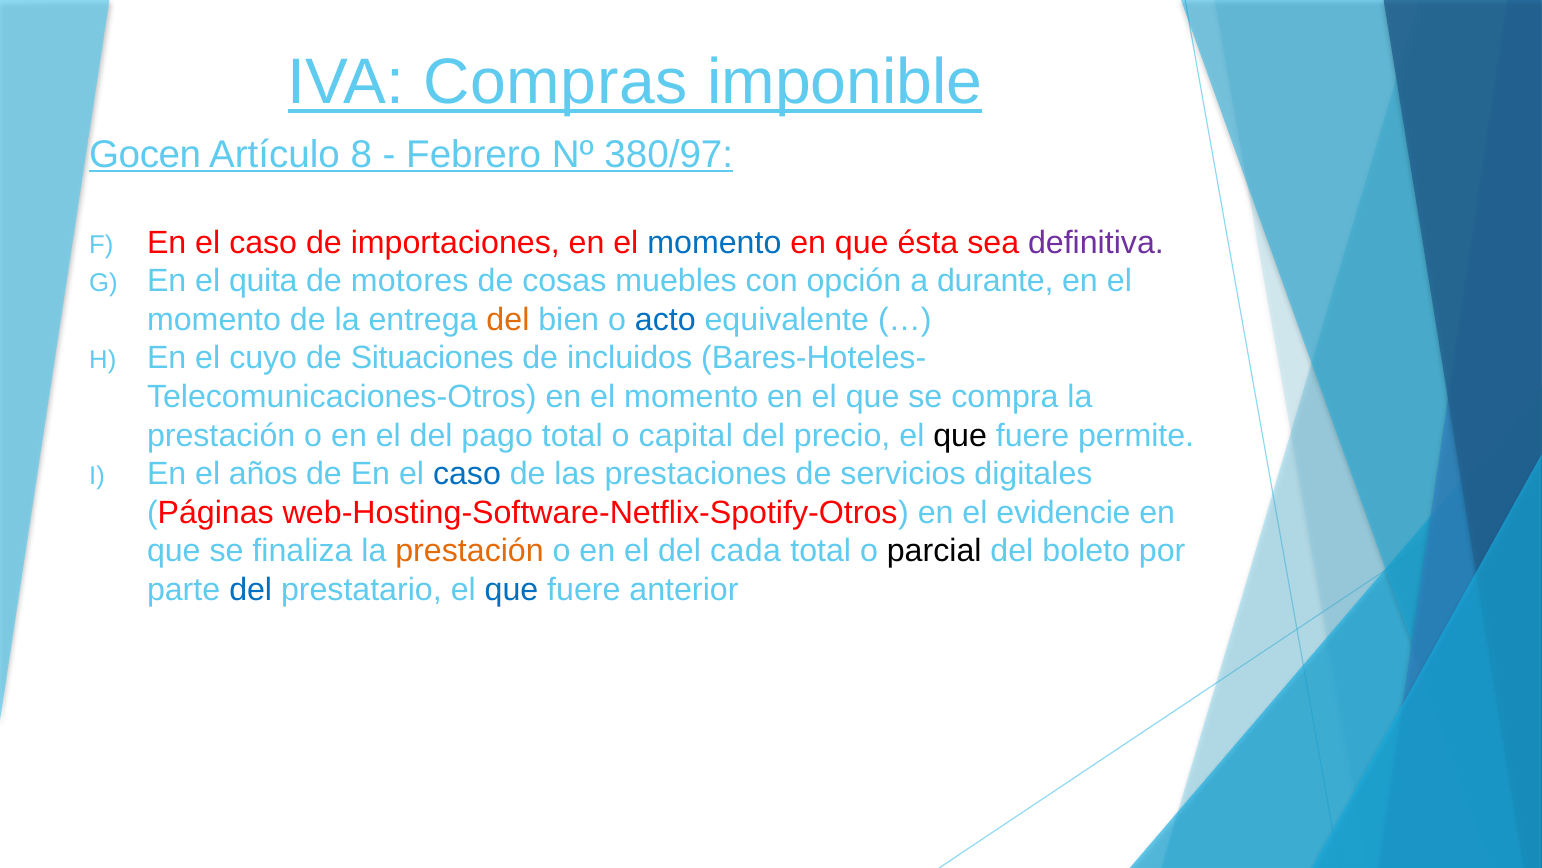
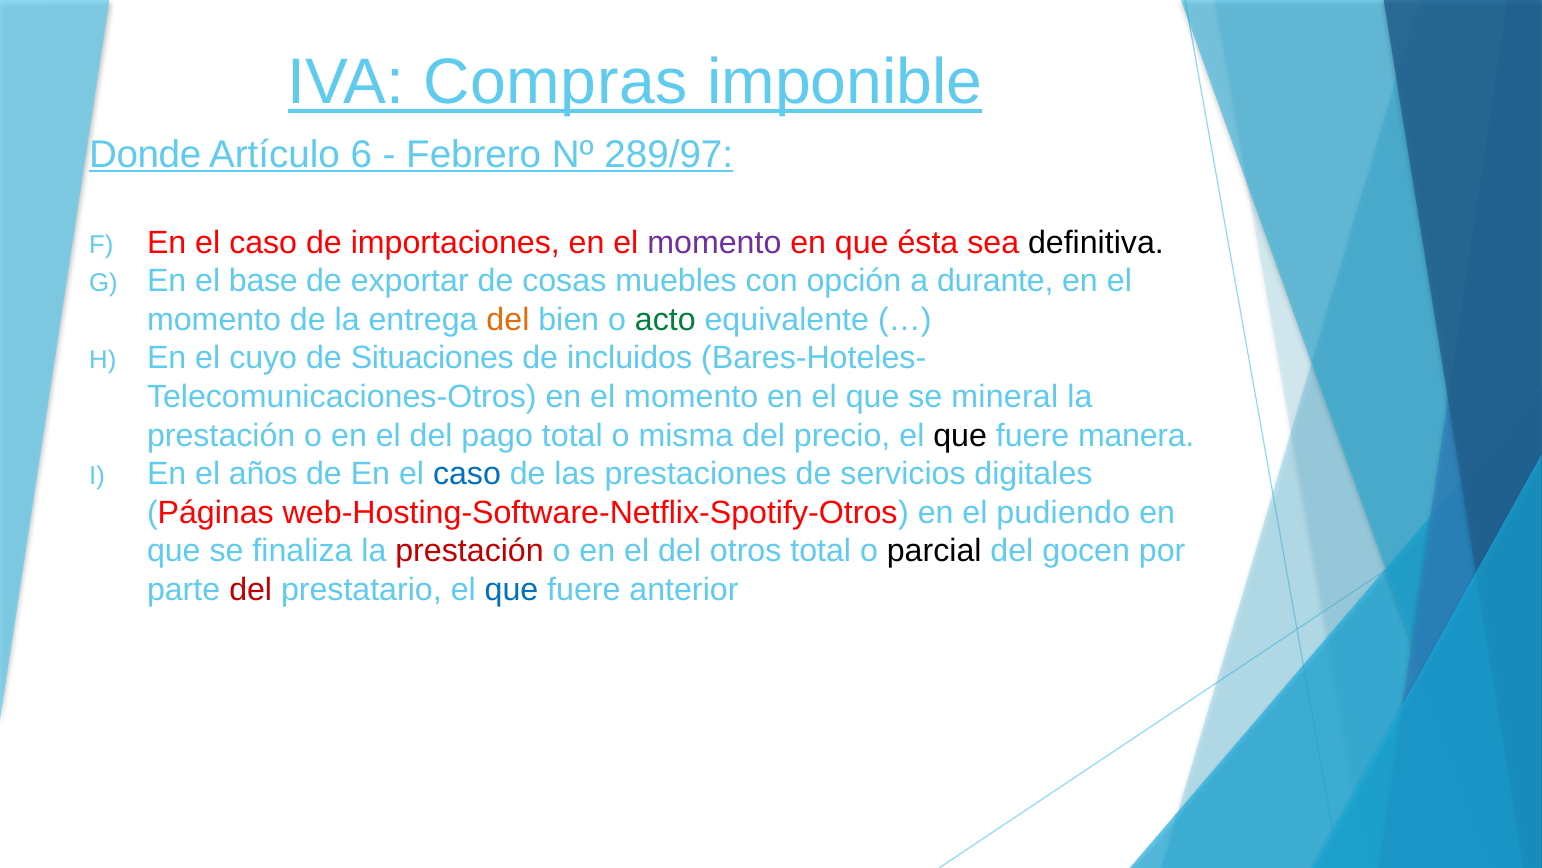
Gocen: Gocen -> Donde
8: 8 -> 6
380/97: 380/97 -> 289/97
momento at (714, 242) colour: blue -> purple
definitiva colour: purple -> black
quita: quita -> base
motores: motores -> exportar
acto colour: blue -> green
compra: compra -> mineral
capital: capital -> misma
permite: permite -> manera
evidencie: evidencie -> pudiendo
prestación at (470, 551) colour: orange -> red
cada: cada -> otros
boleto: boleto -> gocen
del at (251, 589) colour: blue -> red
